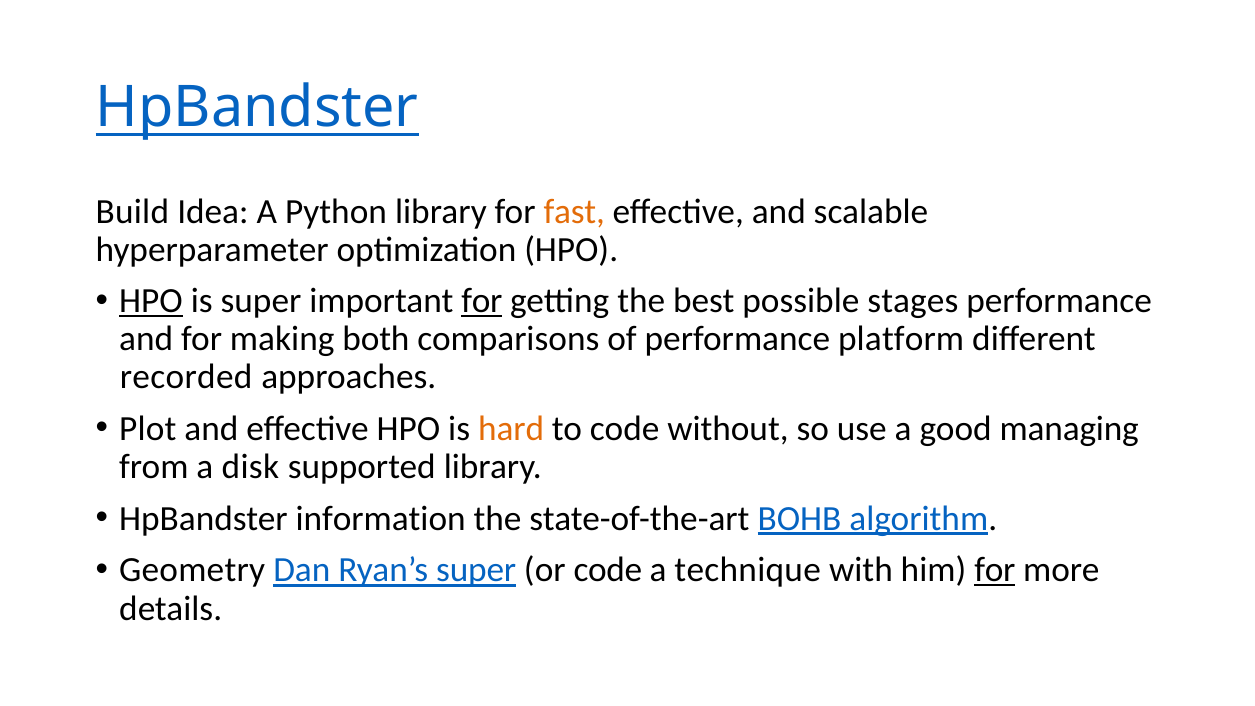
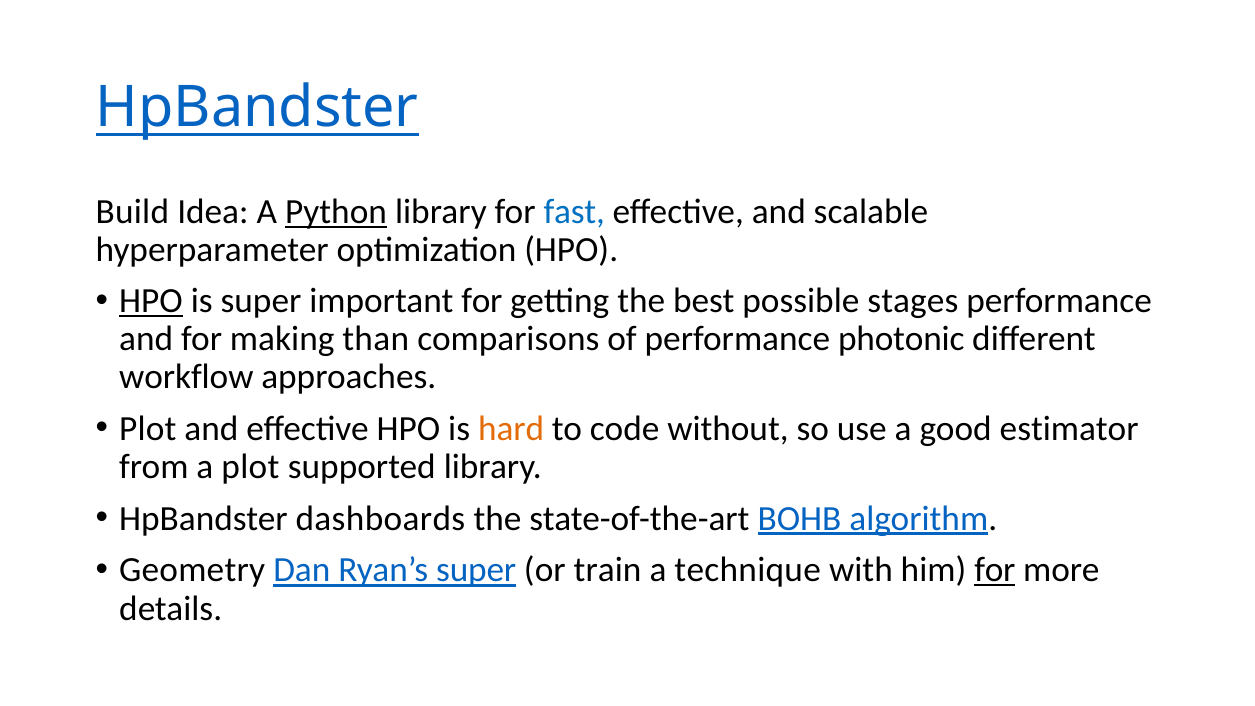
Python underline: none -> present
fast colour: orange -> blue
for at (482, 301) underline: present -> none
both: both -> than
platform: platform -> photonic
recorded: recorded -> workflow
managing: managing -> estimator
a disk: disk -> plot
information: information -> dashboards
or code: code -> train
